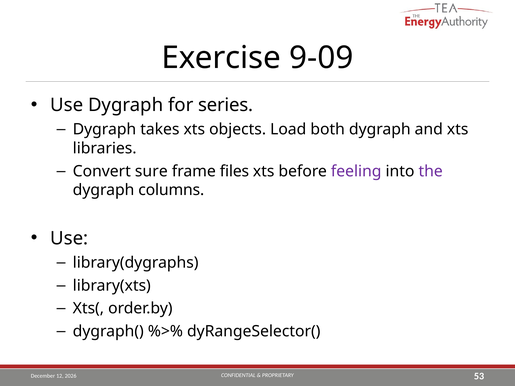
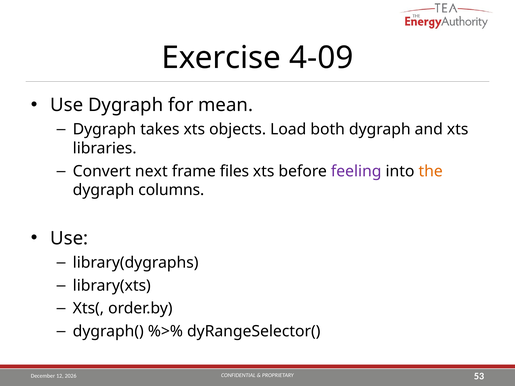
9-09: 9-09 -> 4-09
series: series -> mean
sure: sure -> next
the colour: purple -> orange
